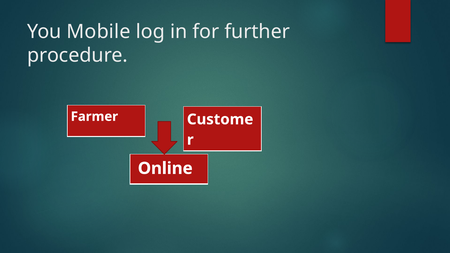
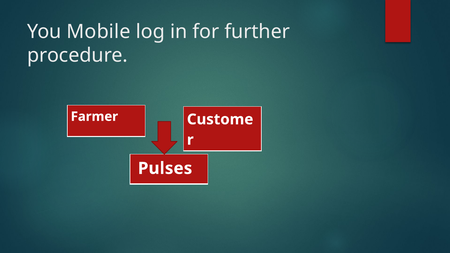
Online: Online -> Pulses
